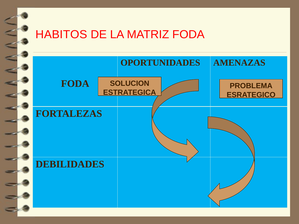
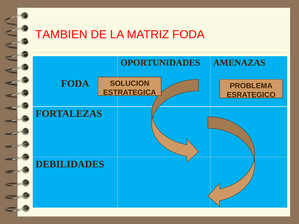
HABITOS: HABITOS -> TAMBIEN
